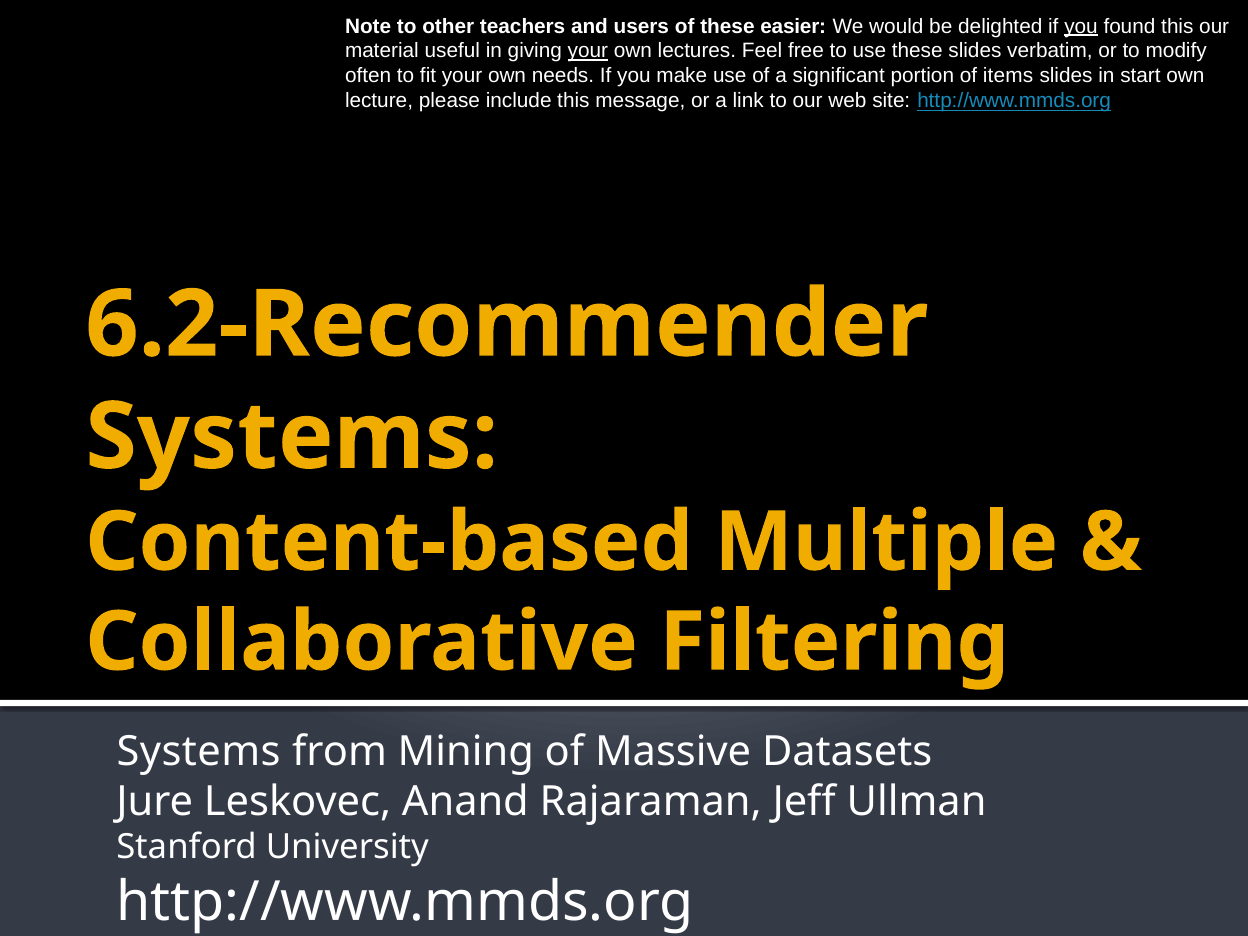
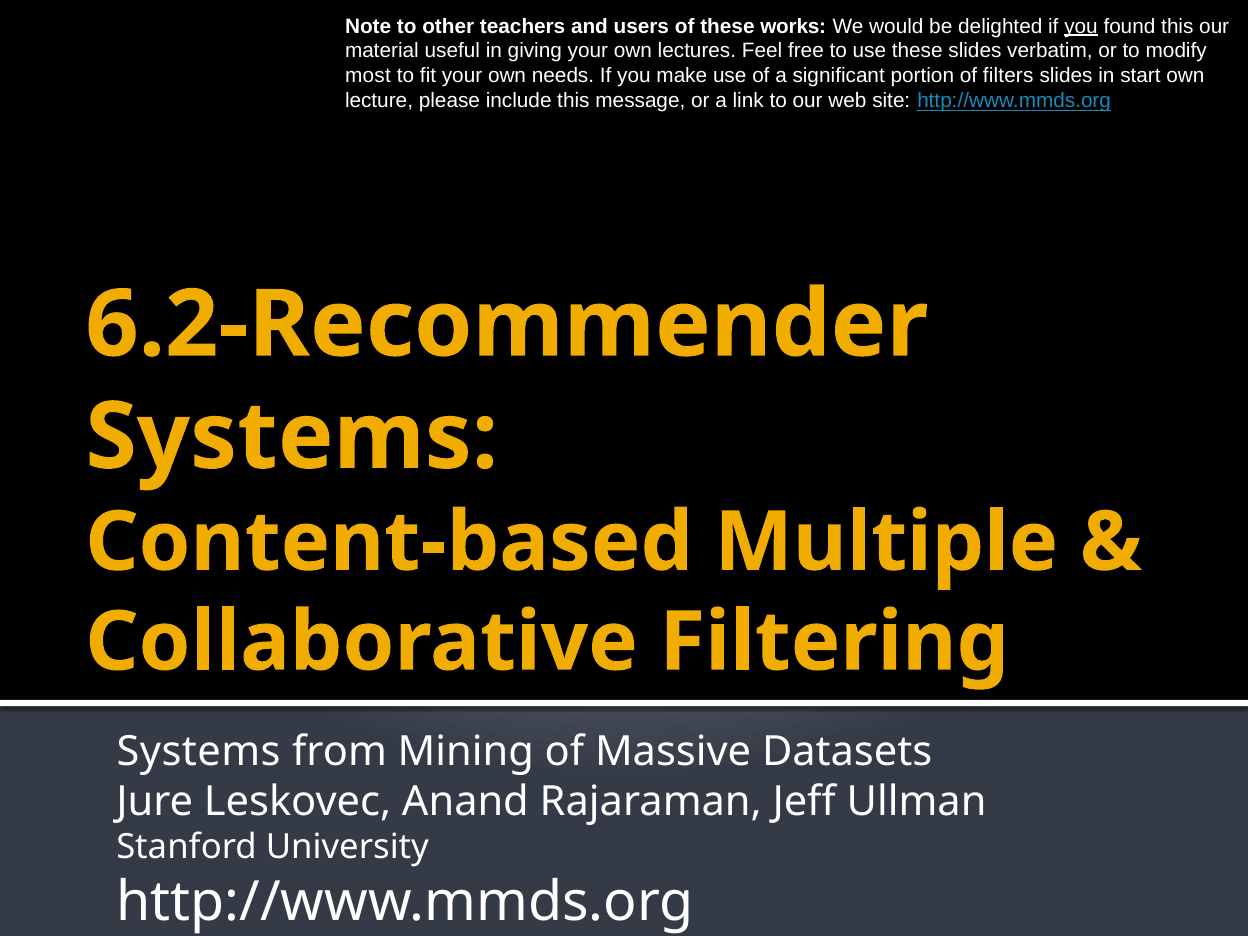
easier: easier -> works
your at (588, 51) underline: present -> none
often: often -> most
items: items -> filters
